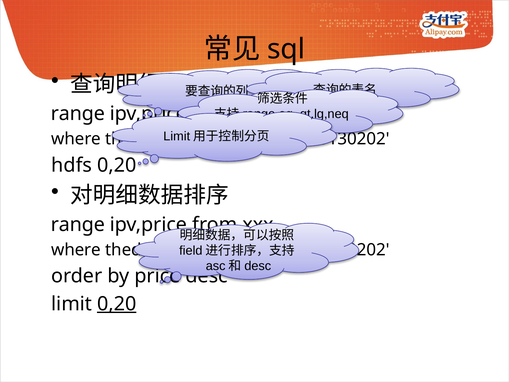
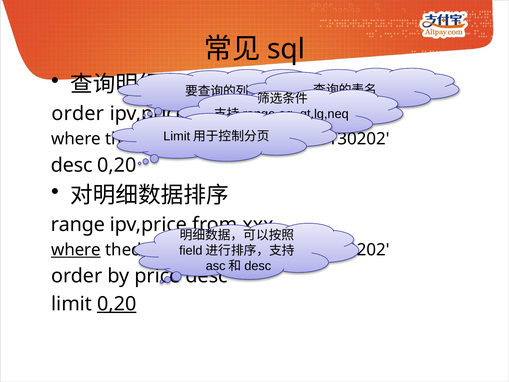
range at (78, 114): range -> order
hdfs at (72, 165): hdfs -> desc
where at (76, 250) underline: none -> present
